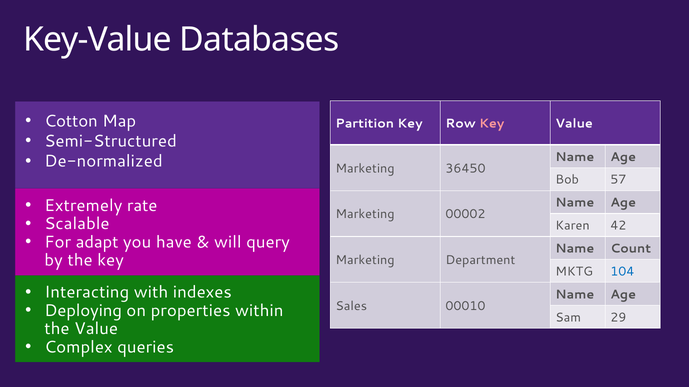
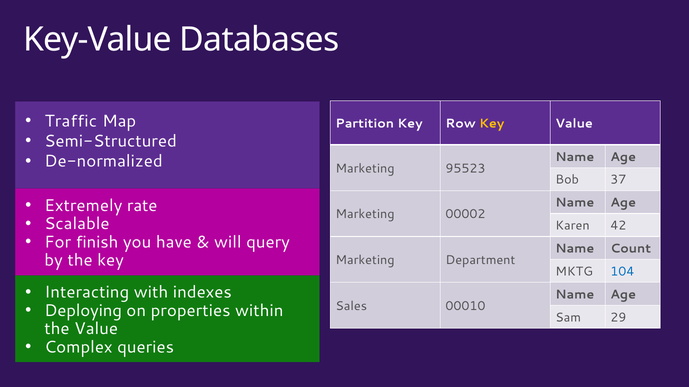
Cotton: Cotton -> Traffic
Key at (492, 124) colour: pink -> yellow
36450: 36450 -> 95523
57: 57 -> 37
adapt: adapt -> finish
